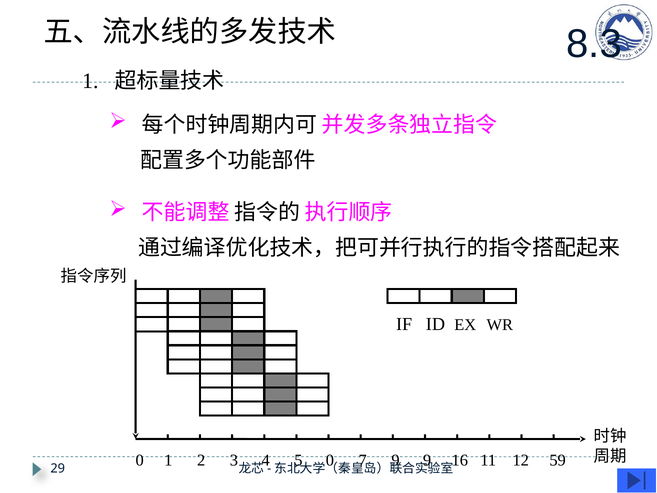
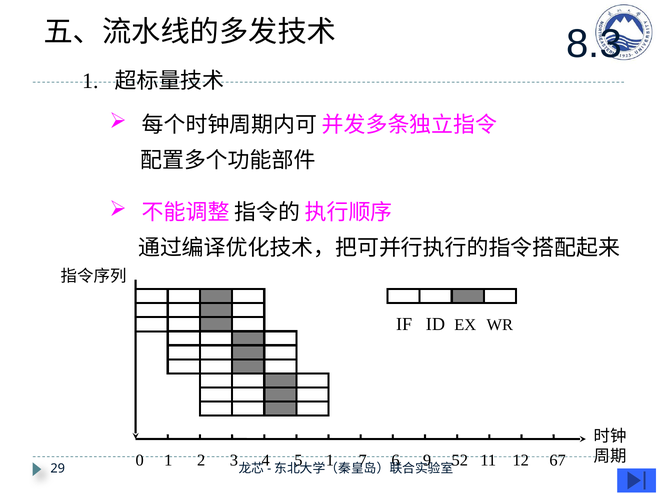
5 0: 0 -> 1
7 9: 9 -> 6
16: 16 -> 52
59: 59 -> 67
